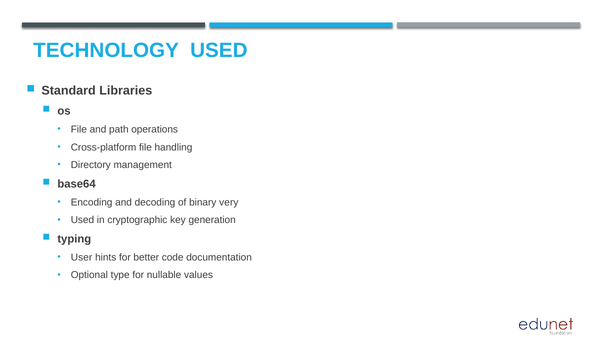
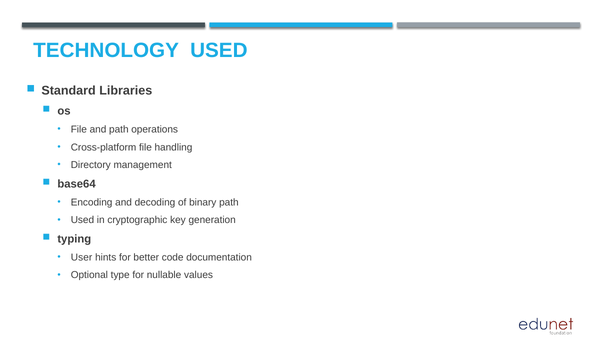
binary very: very -> path
